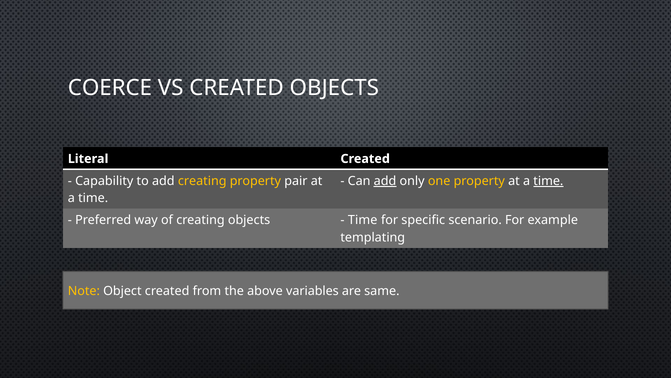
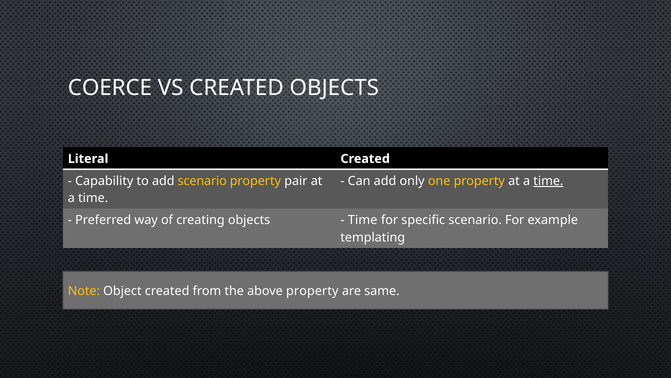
add creating: creating -> scenario
add at (385, 181) underline: present -> none
above variables: variables -> property
